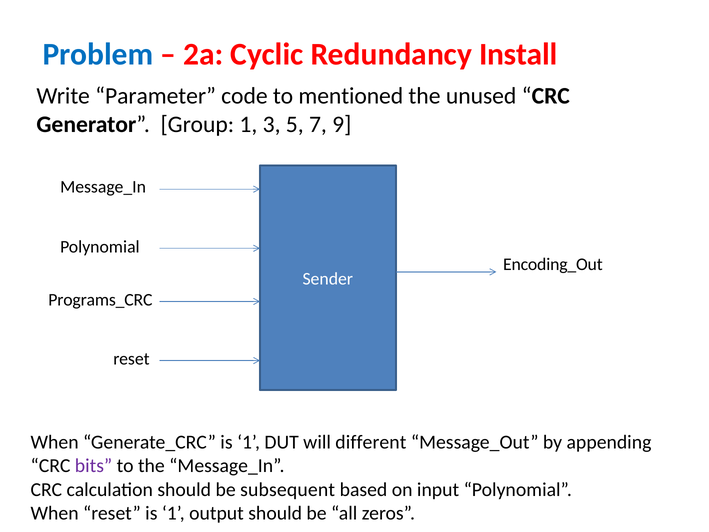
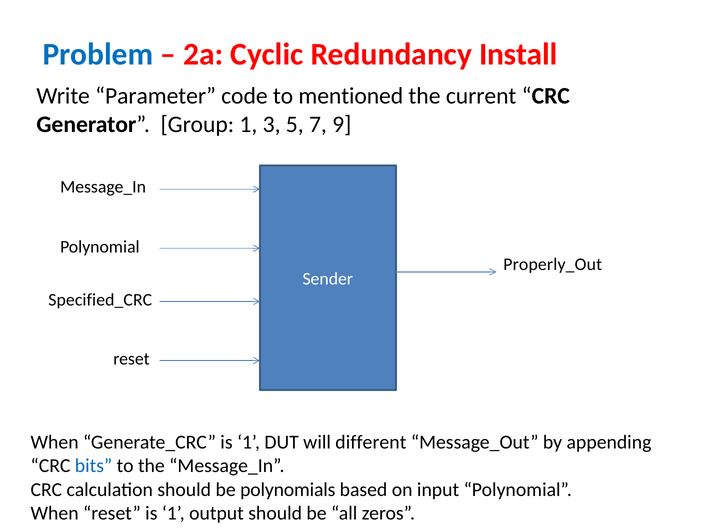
unused: unused -> current
Encoding_Out: Encoding_Out -> Properly_Out
Programs_CRC: Programs_CRC -> Specified_CRC
bits colour: purple -> blue
subsequent: subsequent -> polynomials
